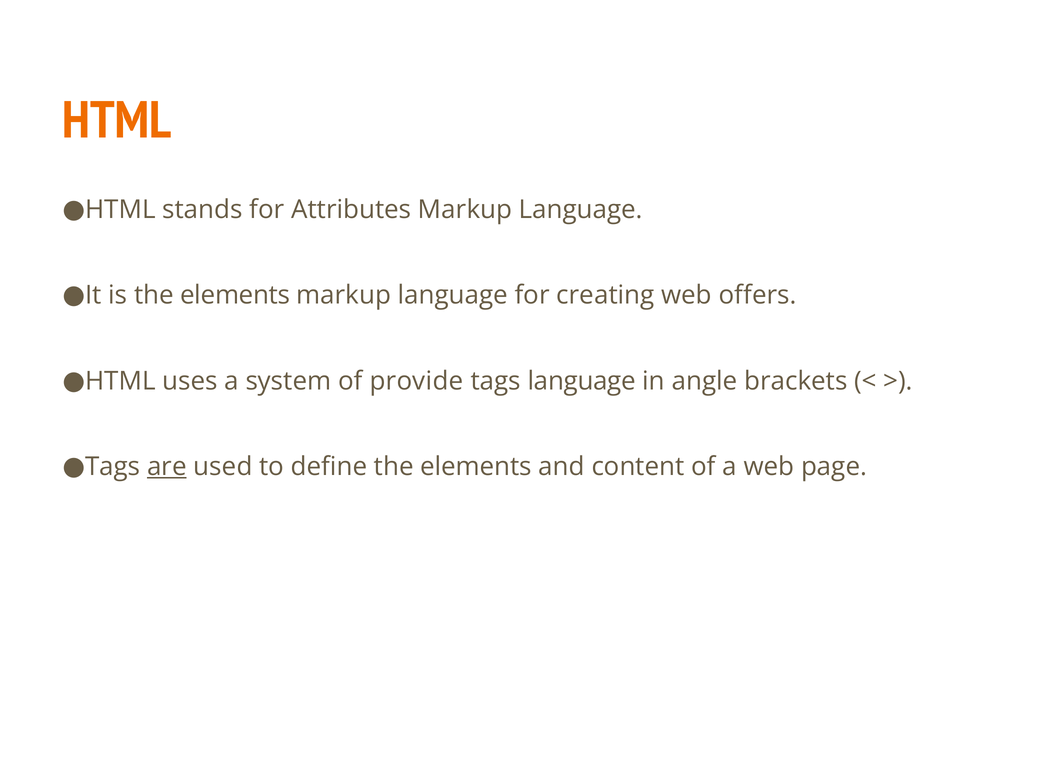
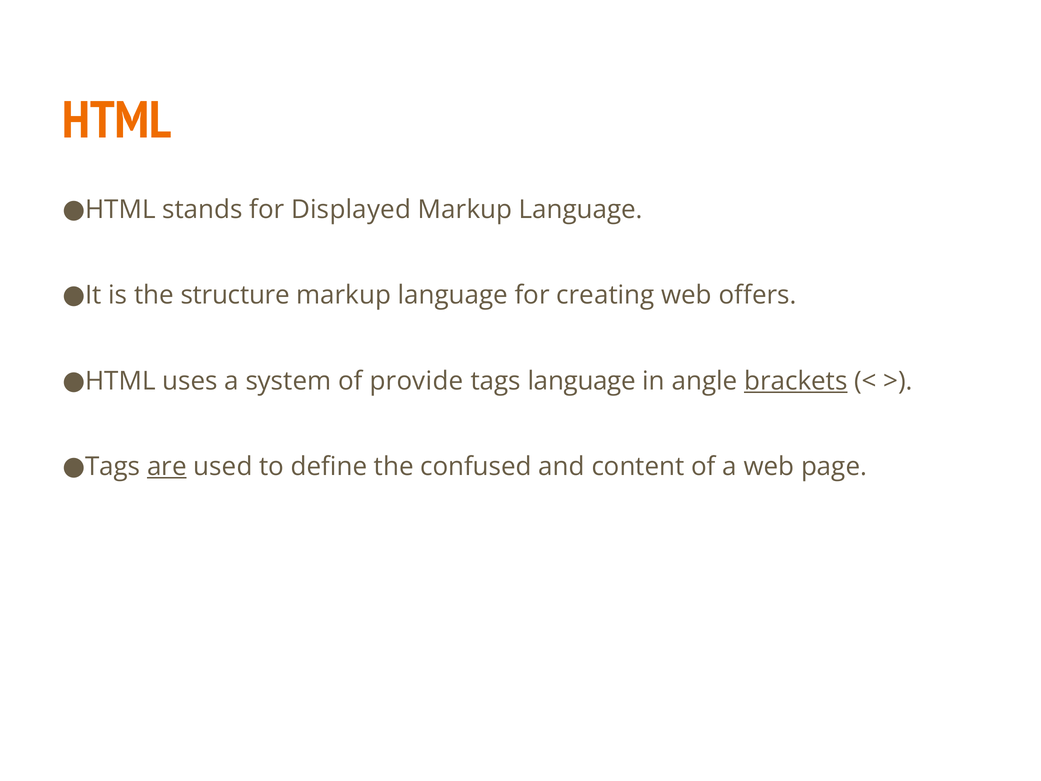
Attributes: Attributes -> Displayed
is the elements: elements -> structure
brackets underline: none -> present
define the elements: elements -> confused
